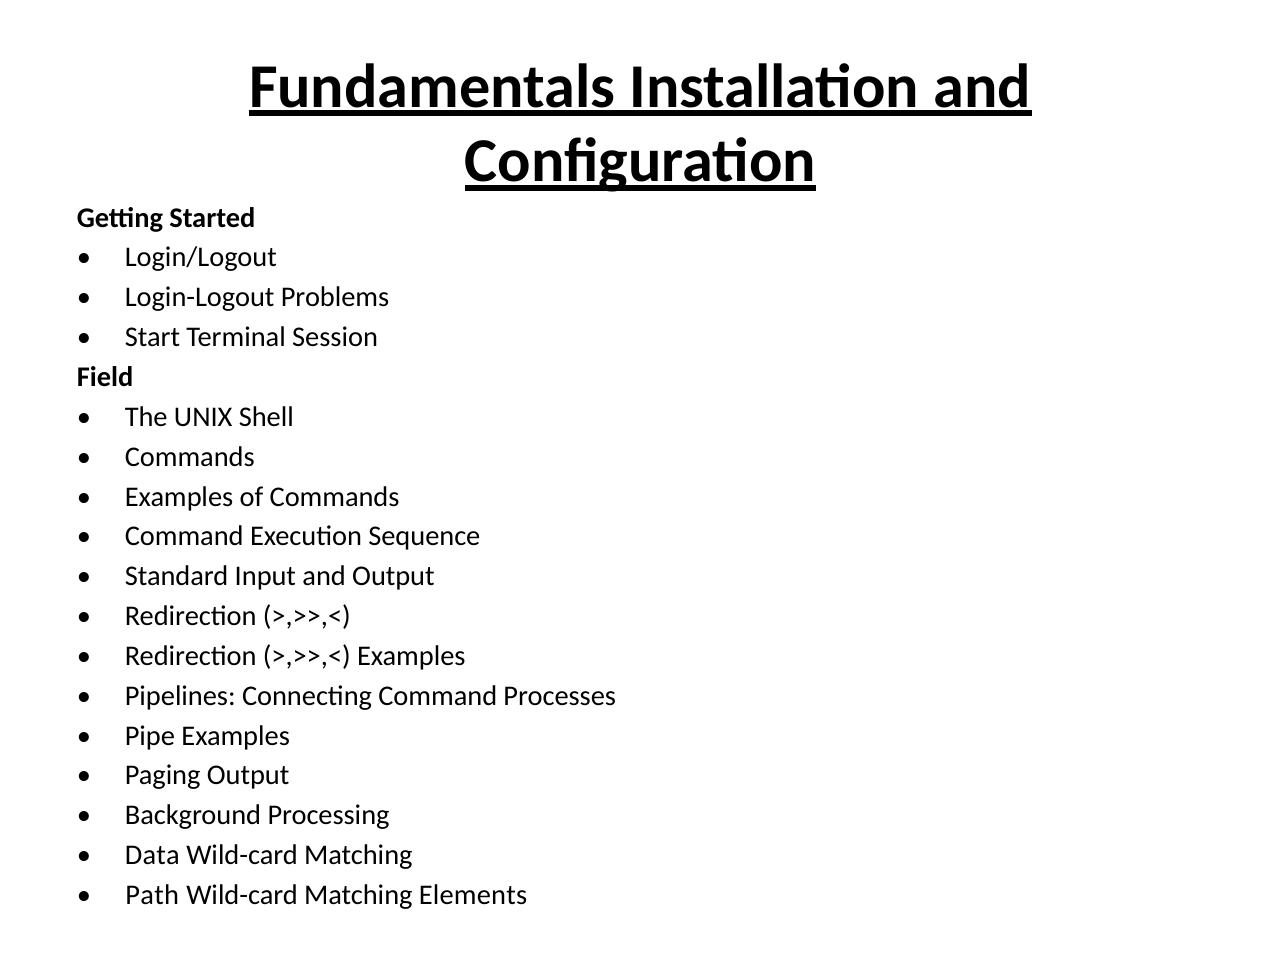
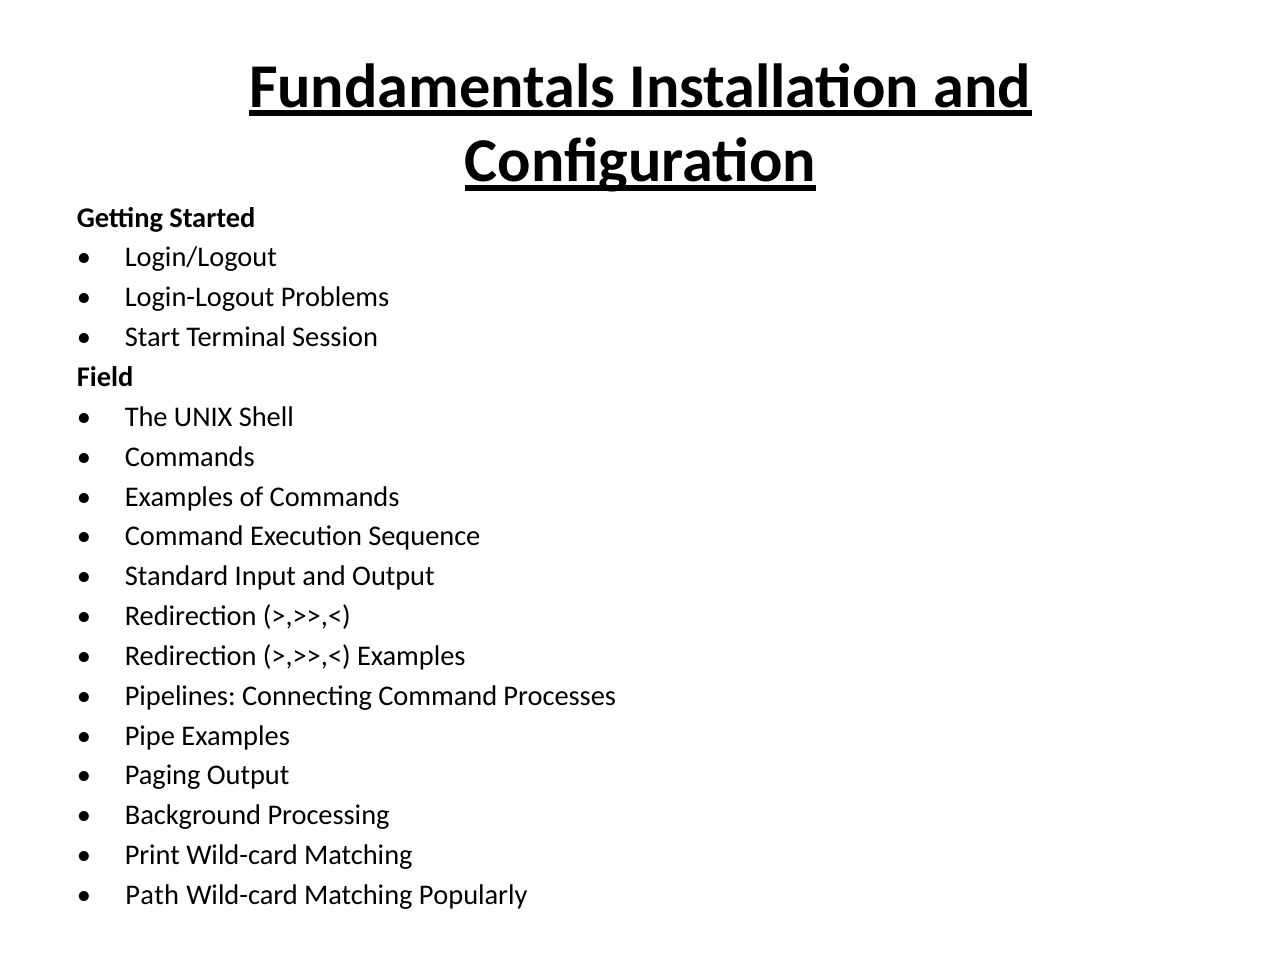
Data: Data -> Print
Elements: Elements -> Popularly
